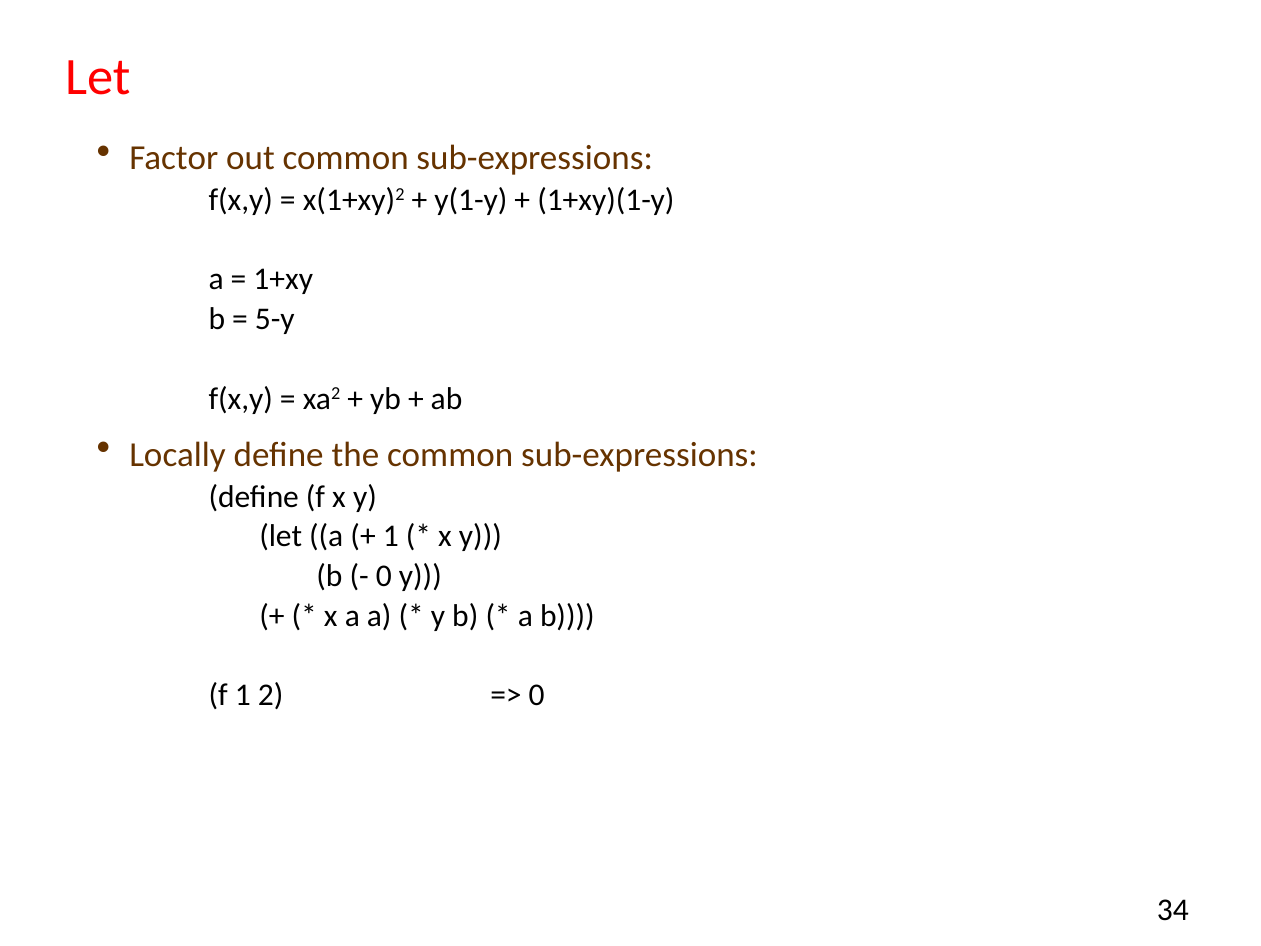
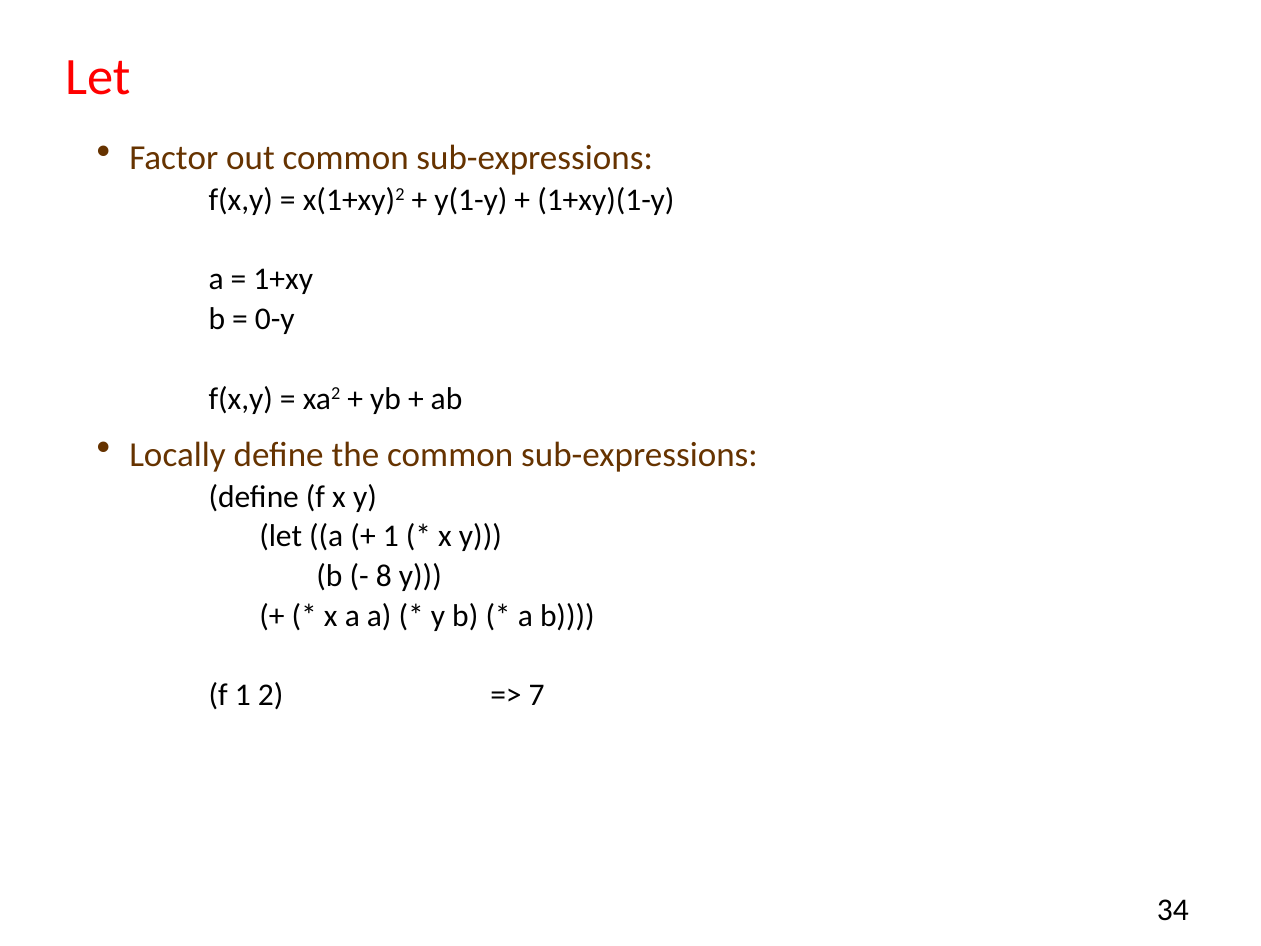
5-y: 5-y -> 0-y
0 at (384, 576): 0 -> 8
0 at (537, 695): 0 -> 7
